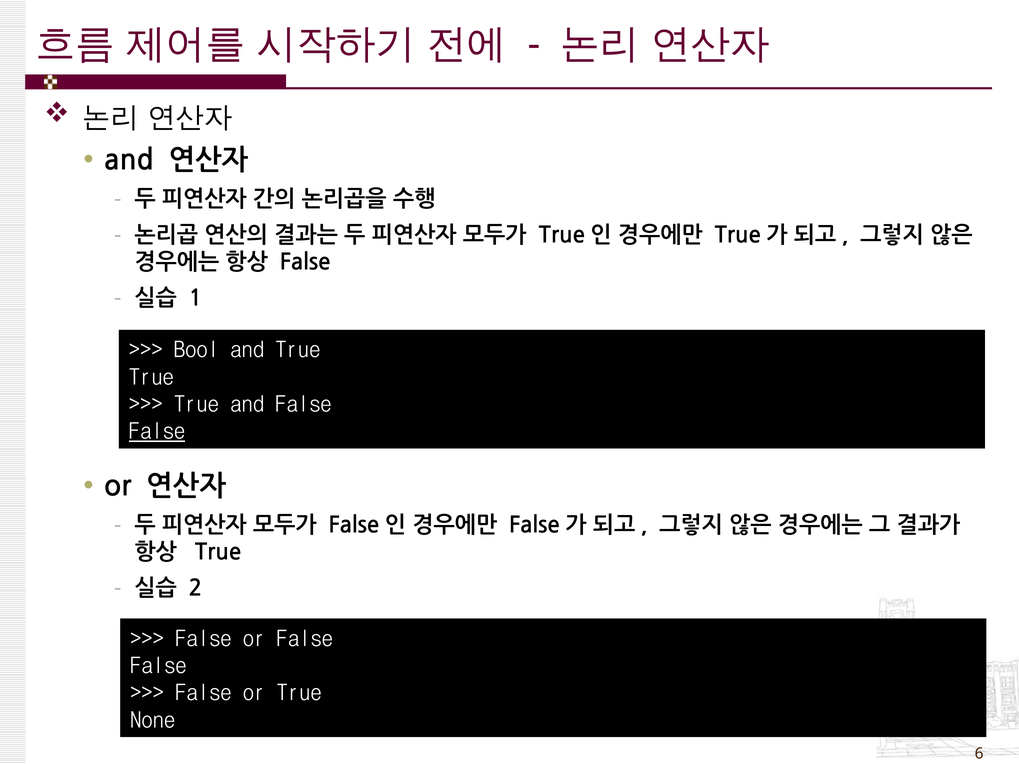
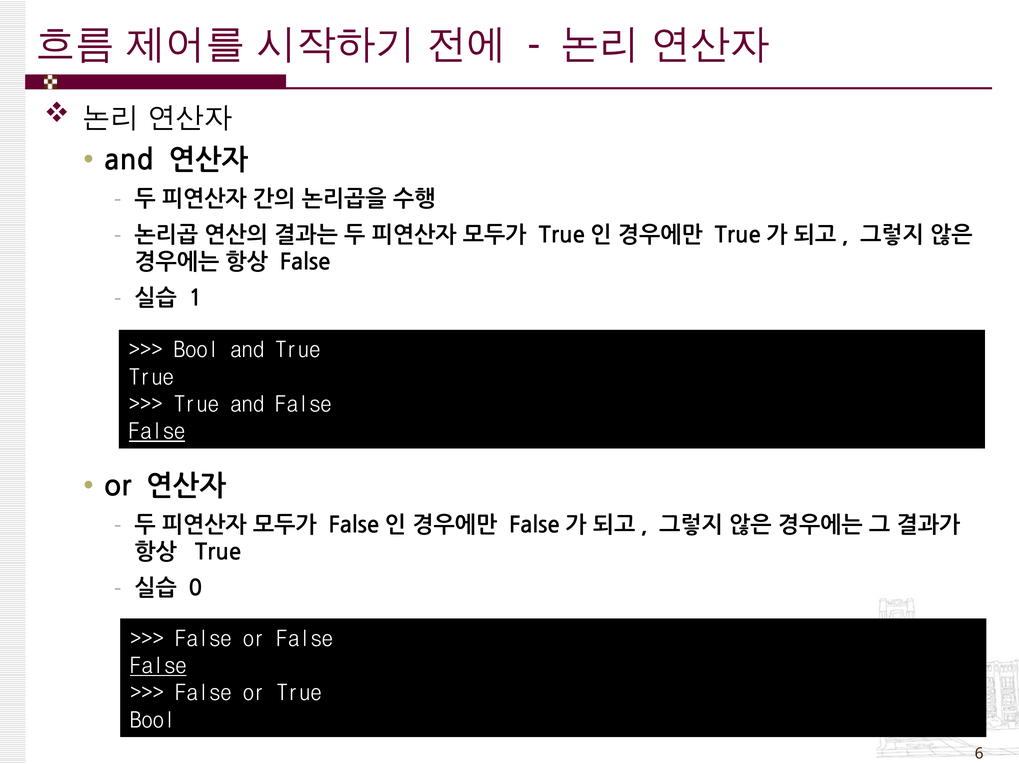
2: 2 -> 0
False at (158, 666) underline: none -> present
None at (153, 720): None -> Bool
